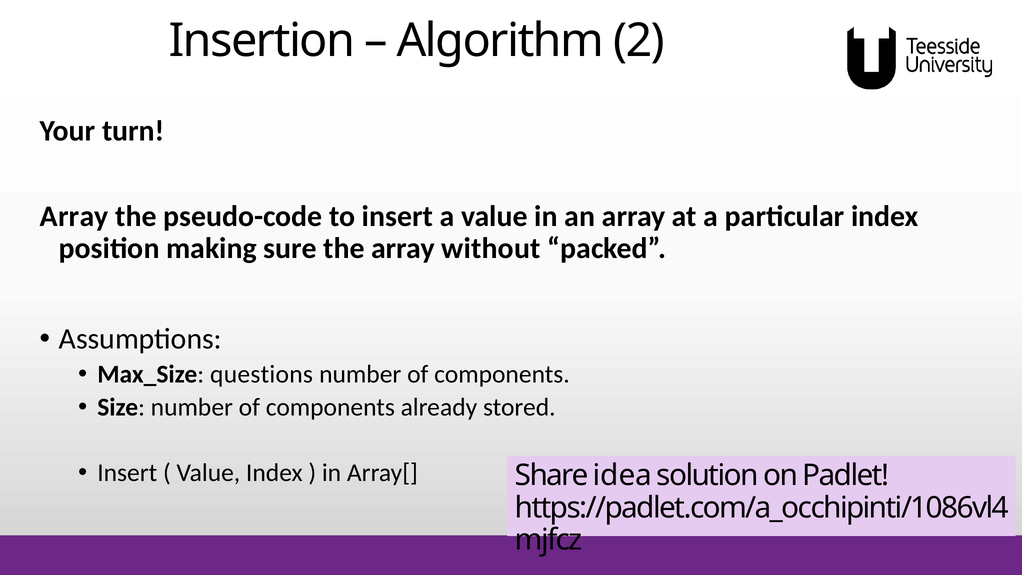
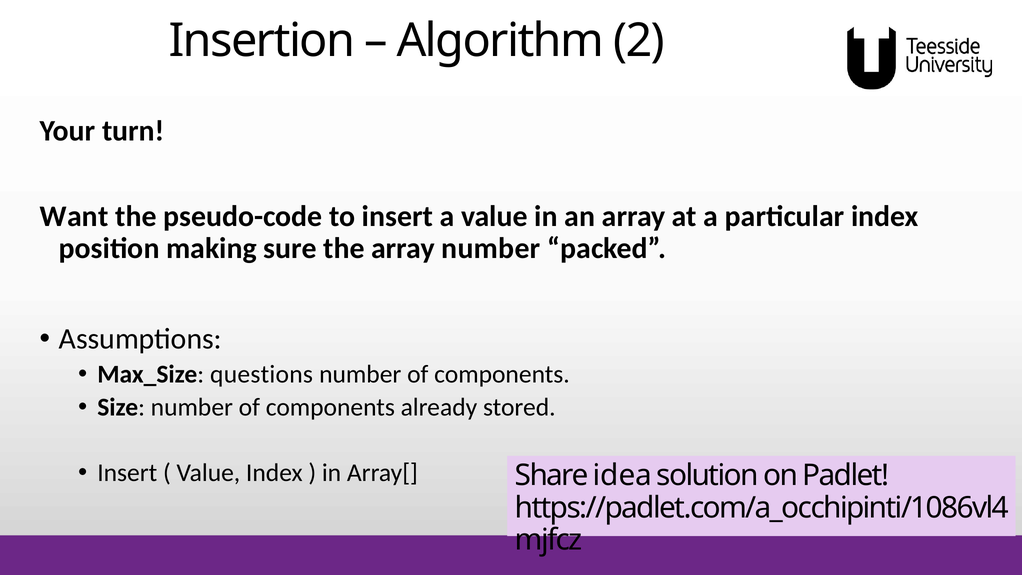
Array at (74, 216): Array -> Want
array without: without -> number
